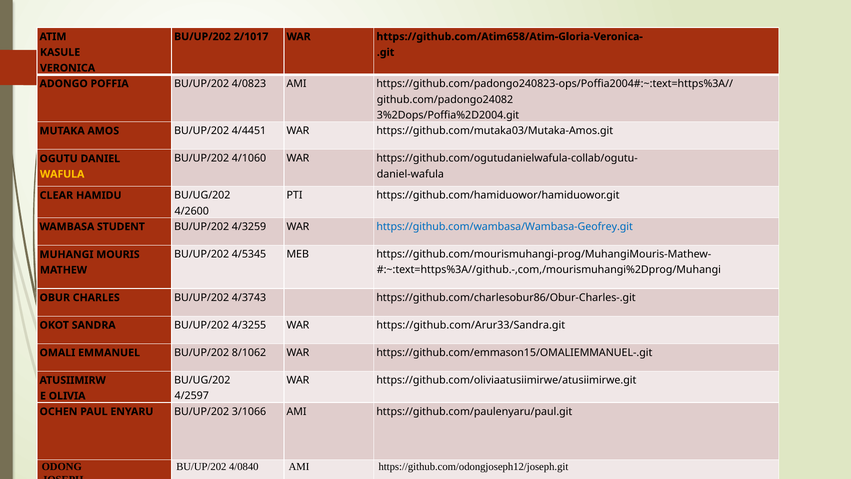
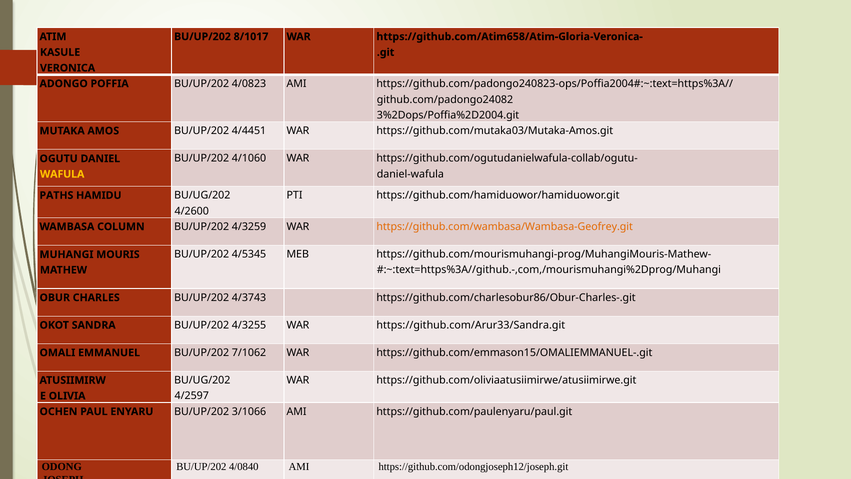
2/1017: 2/1017 -> 8/1017
CLEAR: CLEAR -> PATHS
STUDENT: STUDENT -> COLUMN
https://github.com/wambasa/Wambasa-Geofrey.git colour: blue -> orange
8/1062: 8/1062 -> 7/1062
